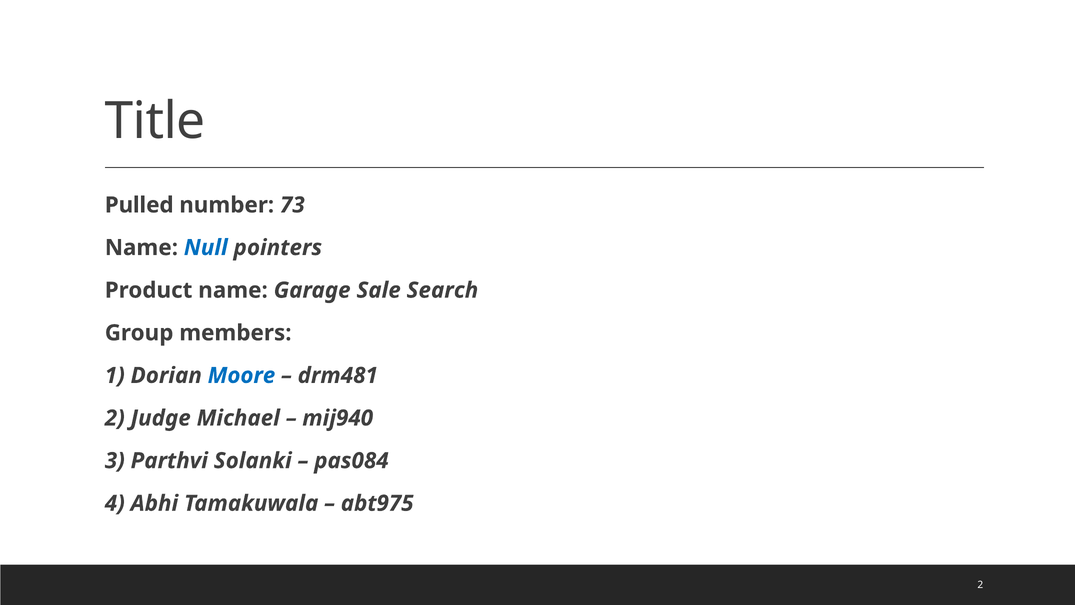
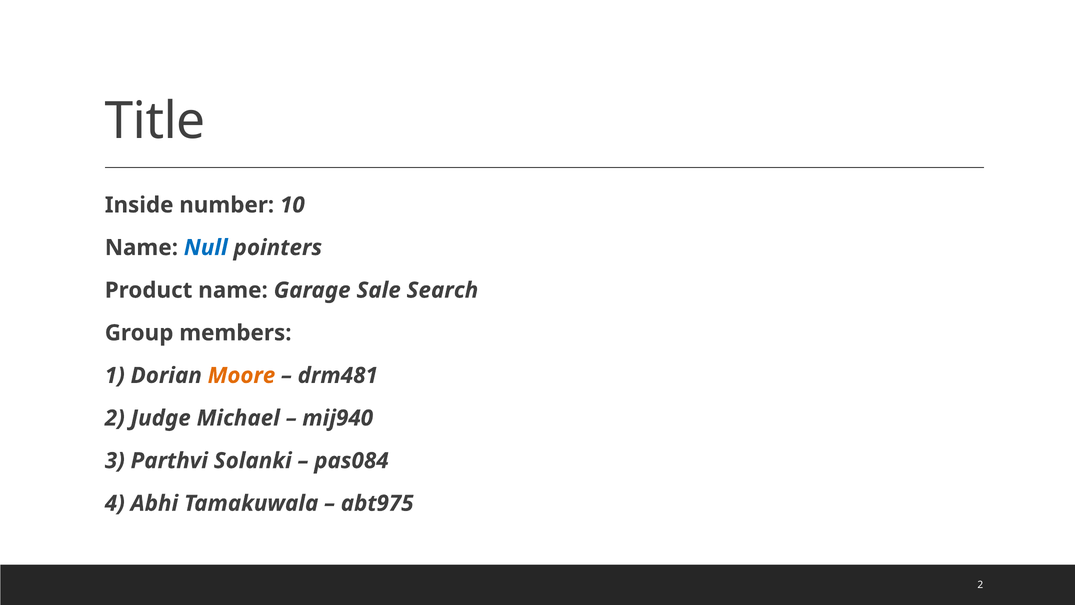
Pulled: Pulled -> Inside
73: 73 -> 10
Moore colour: blue -> orange
